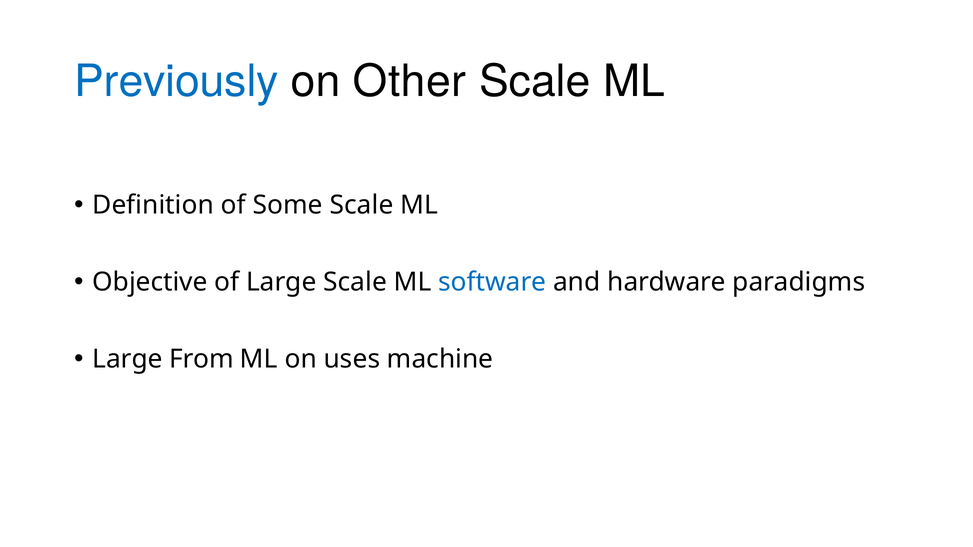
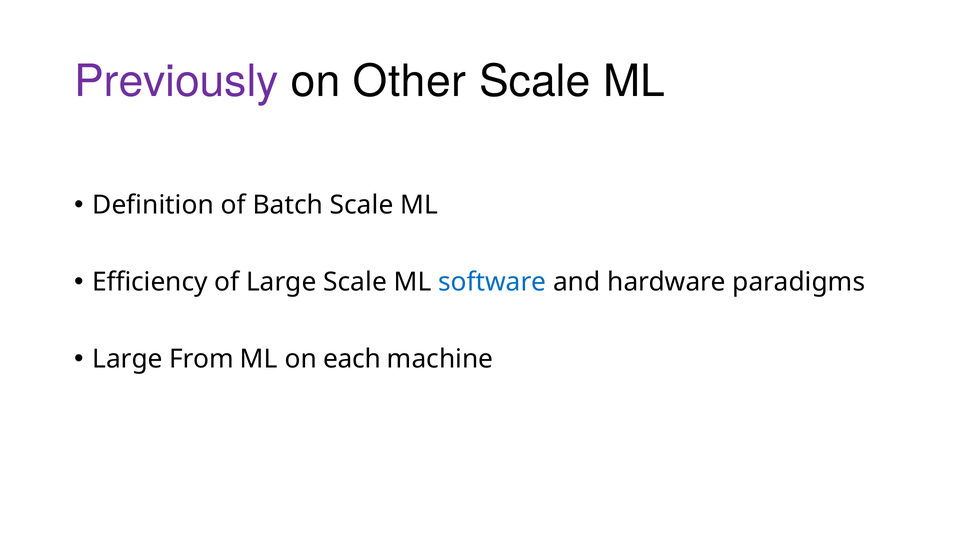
Previously colour: blue -> purple
Some: Some -> Batch
Objective: Objective -> Efficiency
uses: uses -> each
